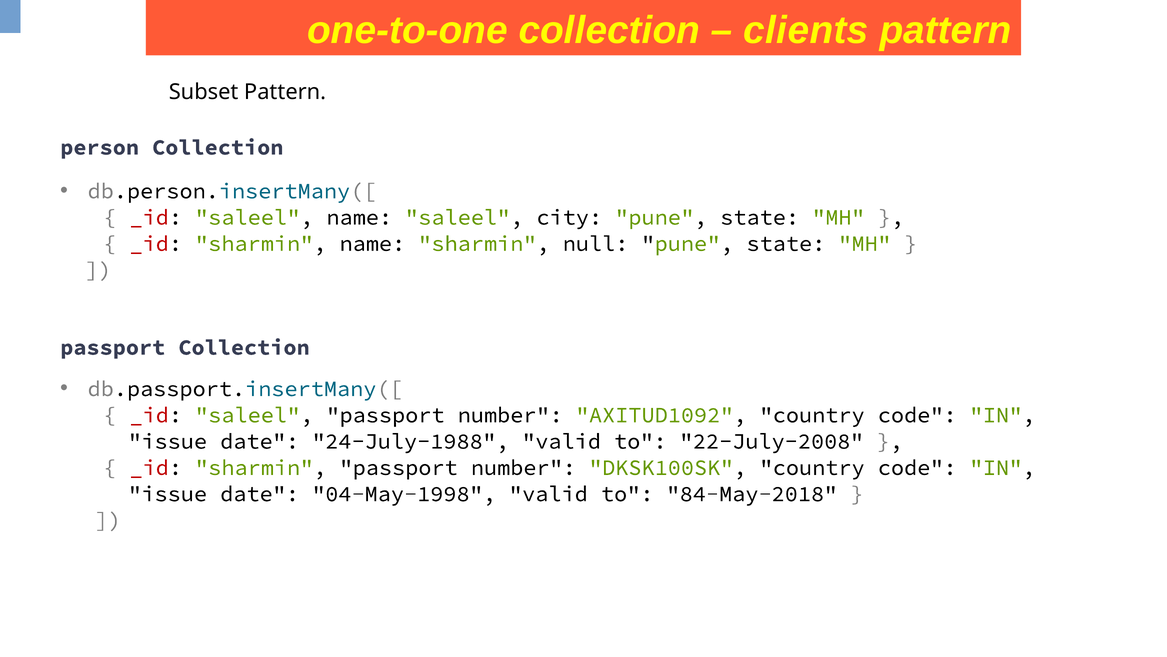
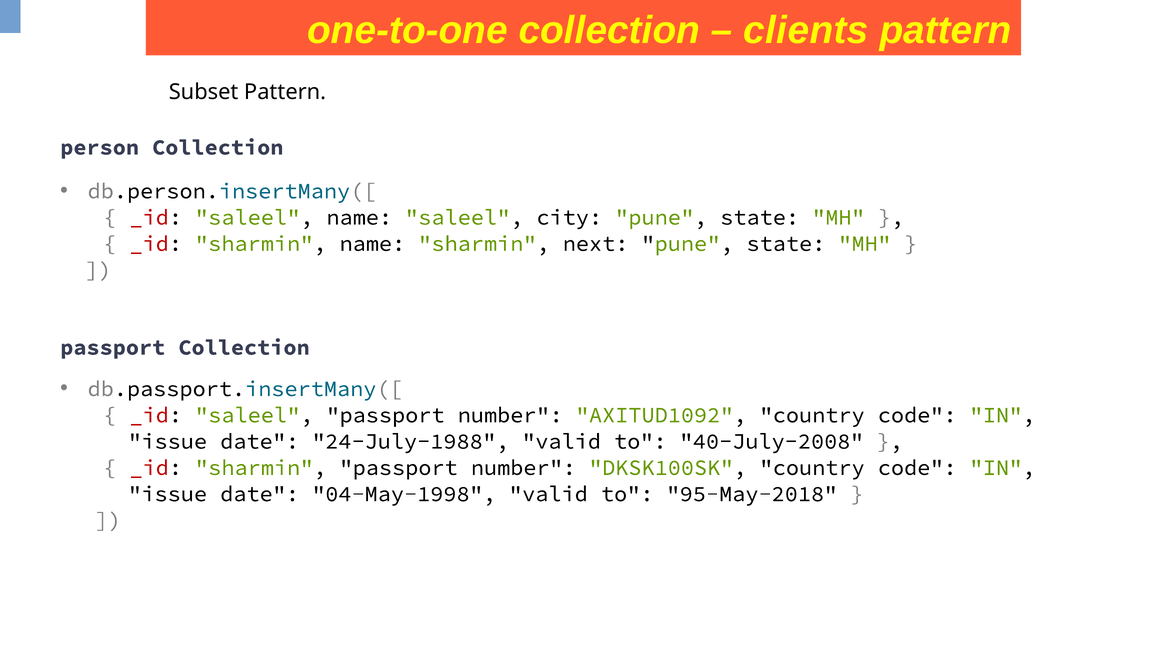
null: null -> next
22-July-2008: 22-July-2008 -> 40-July-2008
84-May-2018: 84-May-2018 -> 95-May-2018
